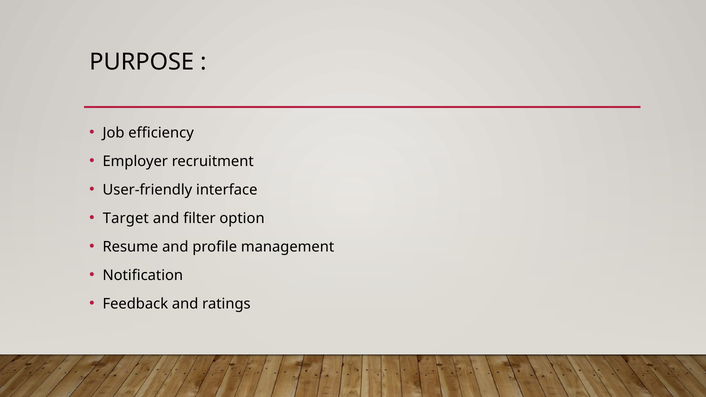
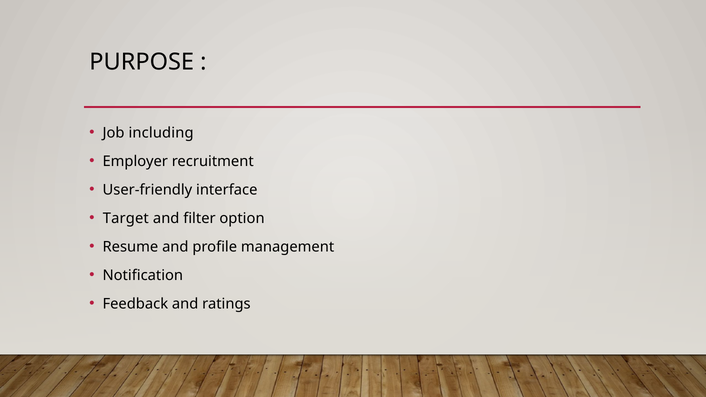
efficiency: efficiency -> including
